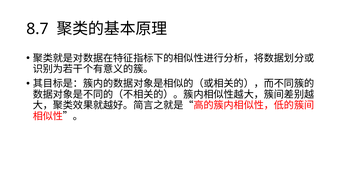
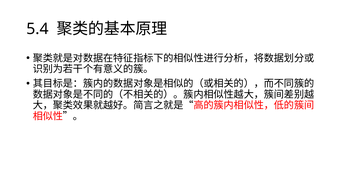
8.7: 8.7 -> 5.4
